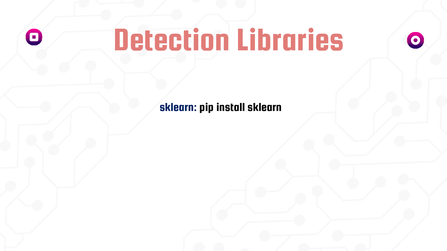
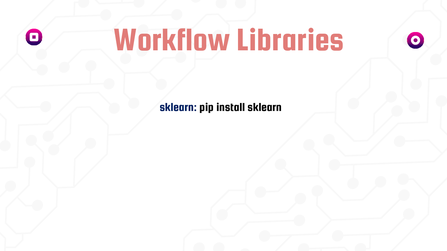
Detection: Detection -> Workflow
